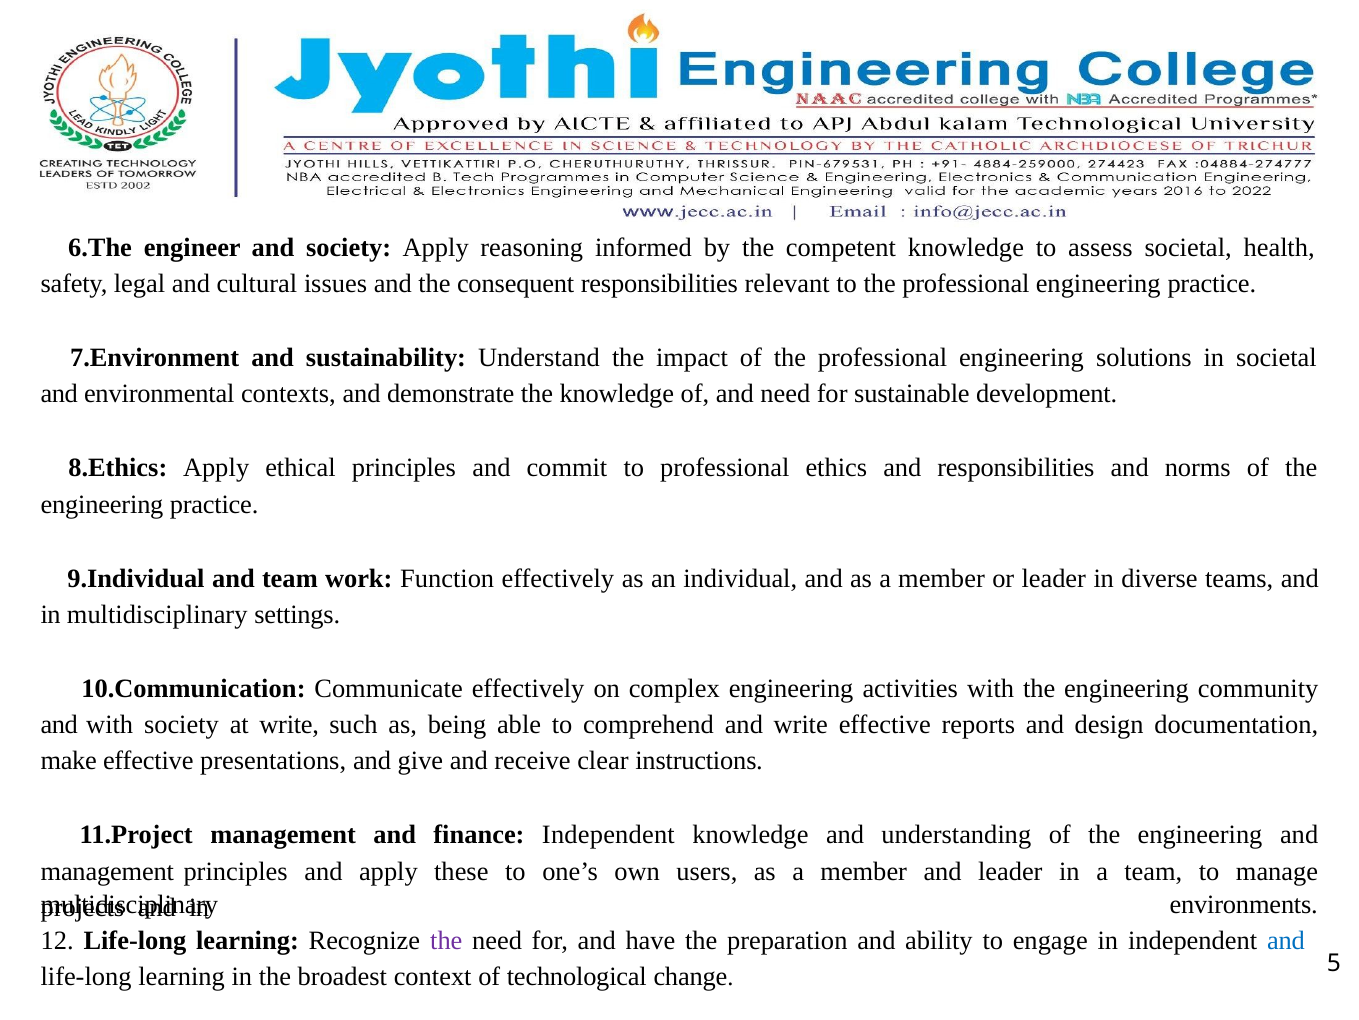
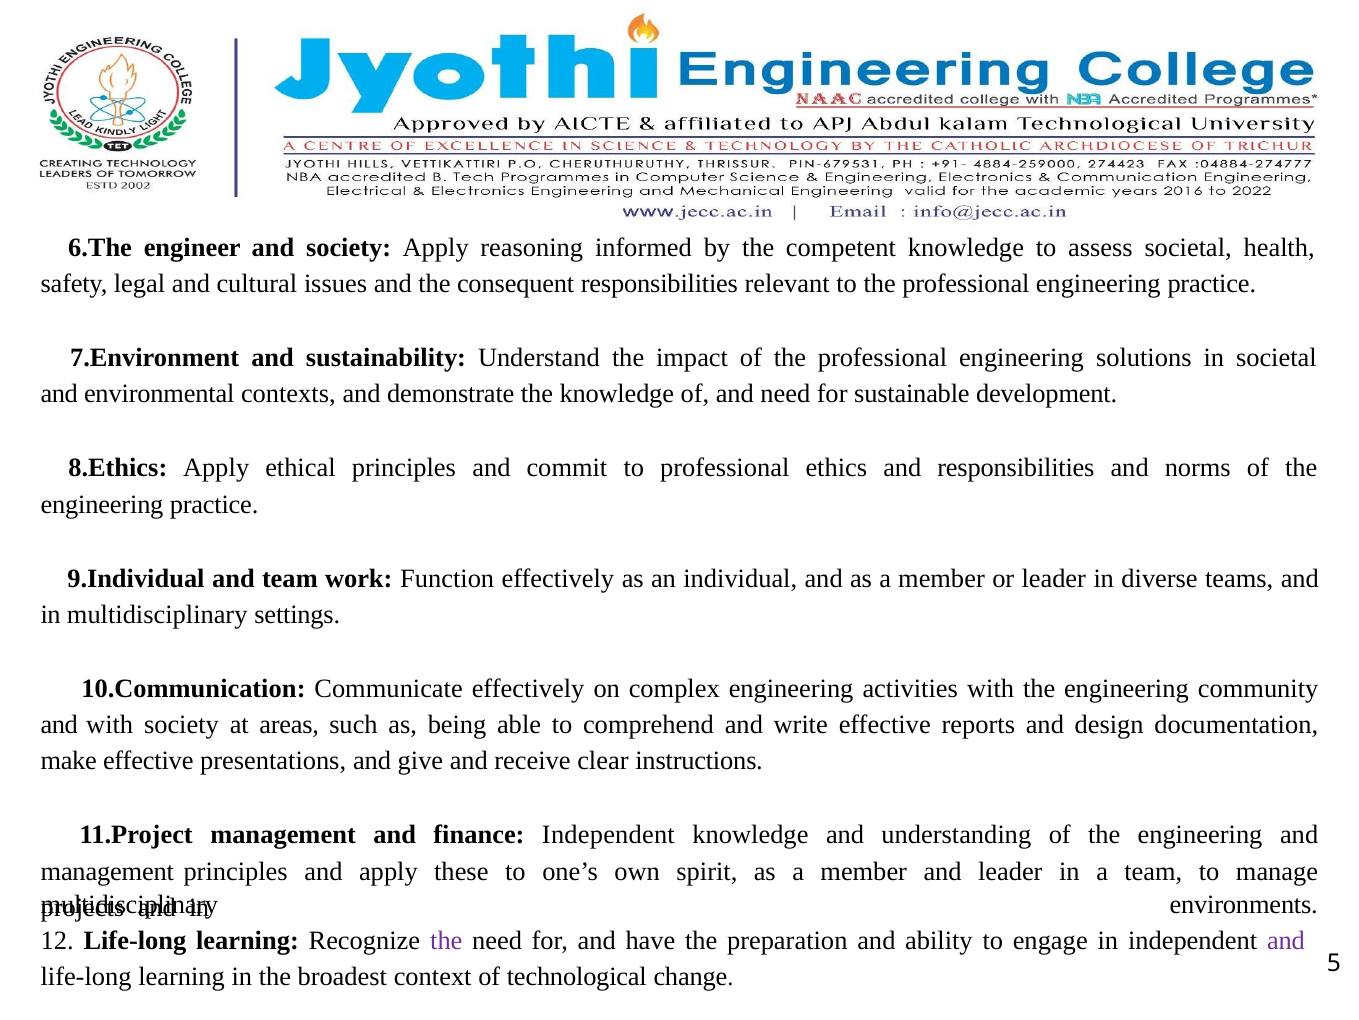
at write: write -> areas
users: users -> spirit
and at (1286, 940) colour: blue -> purple
